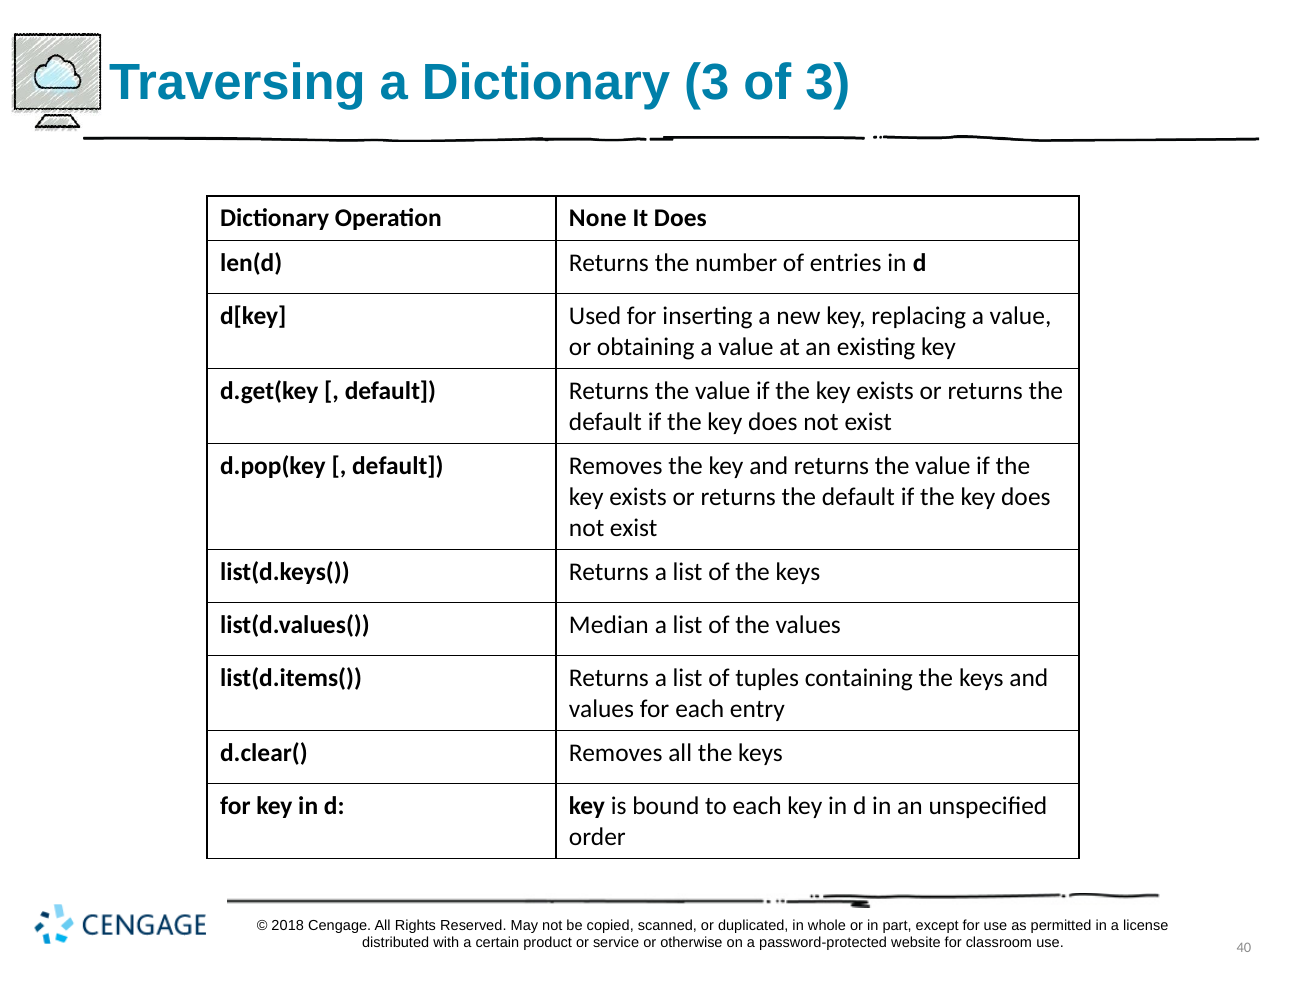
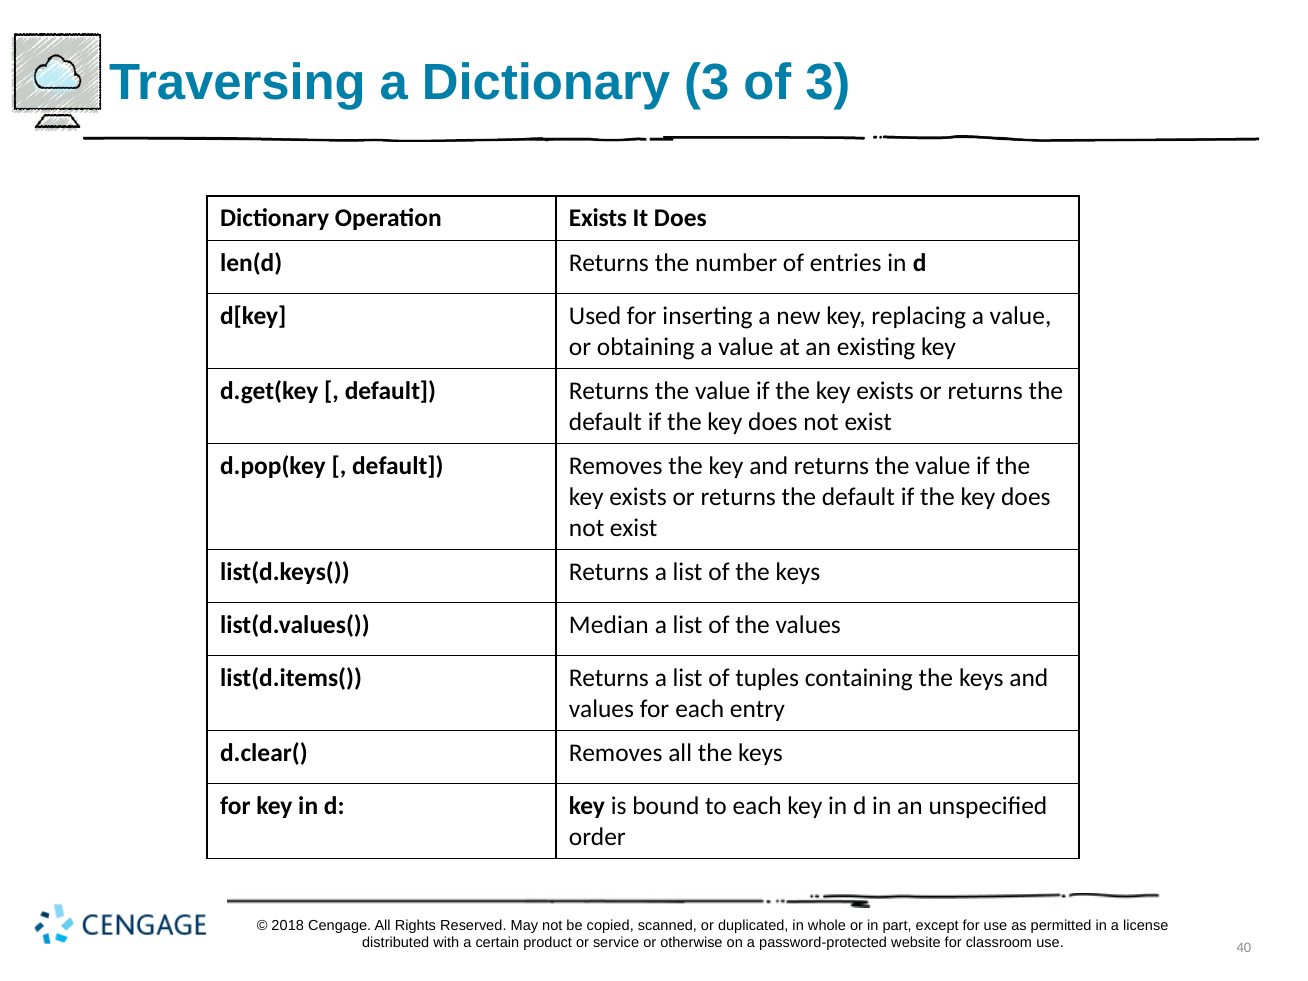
Operation None: None -> Exists
